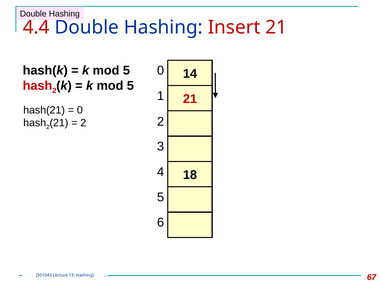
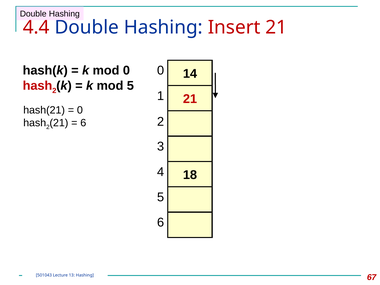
5 at (126, 71): 5 -> 0
2 at (83, 123): 2 -> 6
